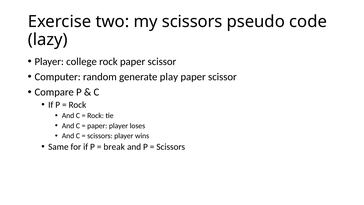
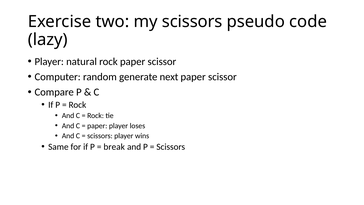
college: college -> natural
play: play -> next
